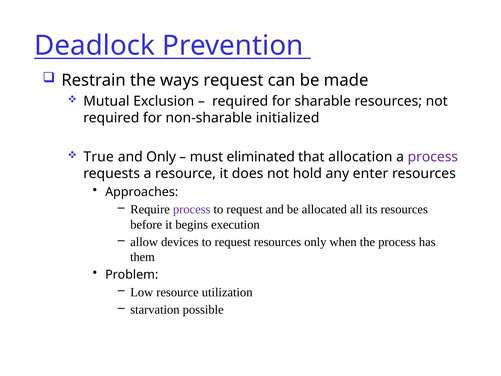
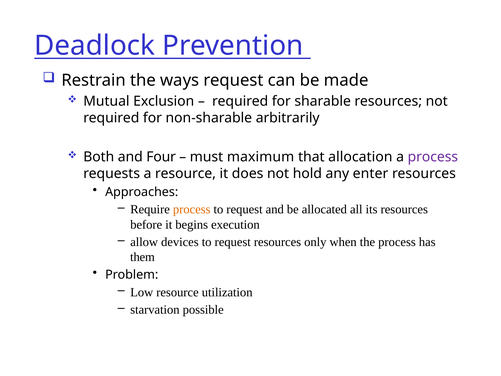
initialized: initialized -> arbitrarily
True: True -> Both
and Only: Only -> Four
eliminated: eliminated -> maximum
process at (192, 209) colour: purple -> orange
